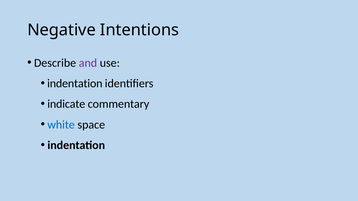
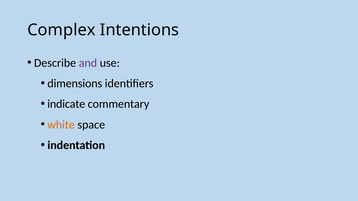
Negative: Negative -> Complex
indentation at (75, 84): indentation -> dimensions
white colour: blue -> orange
